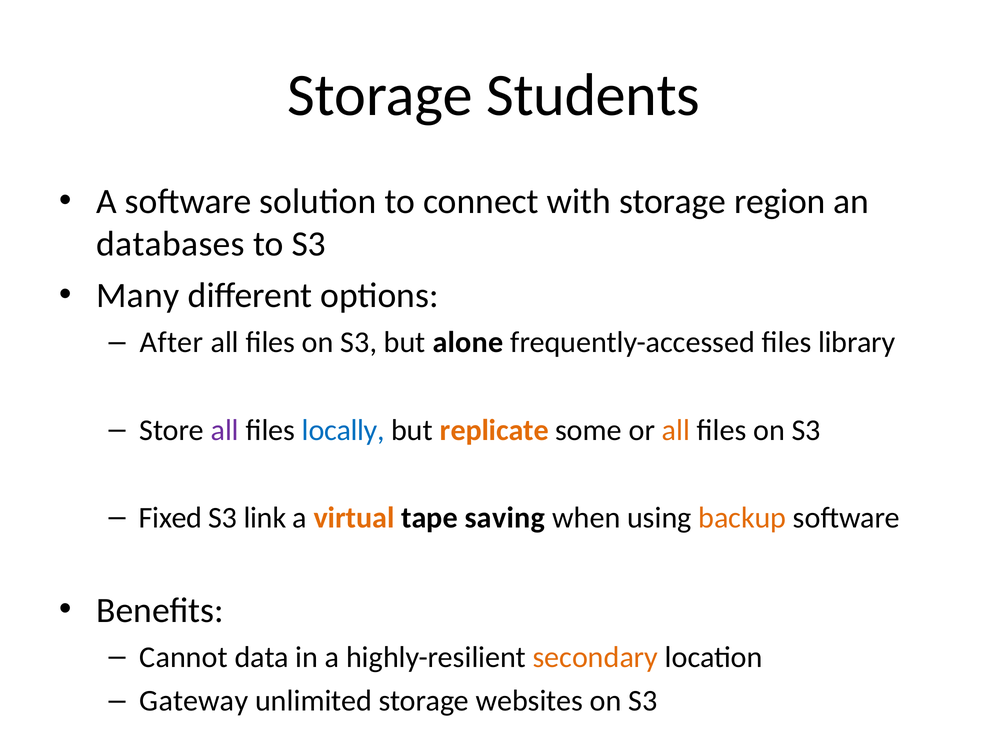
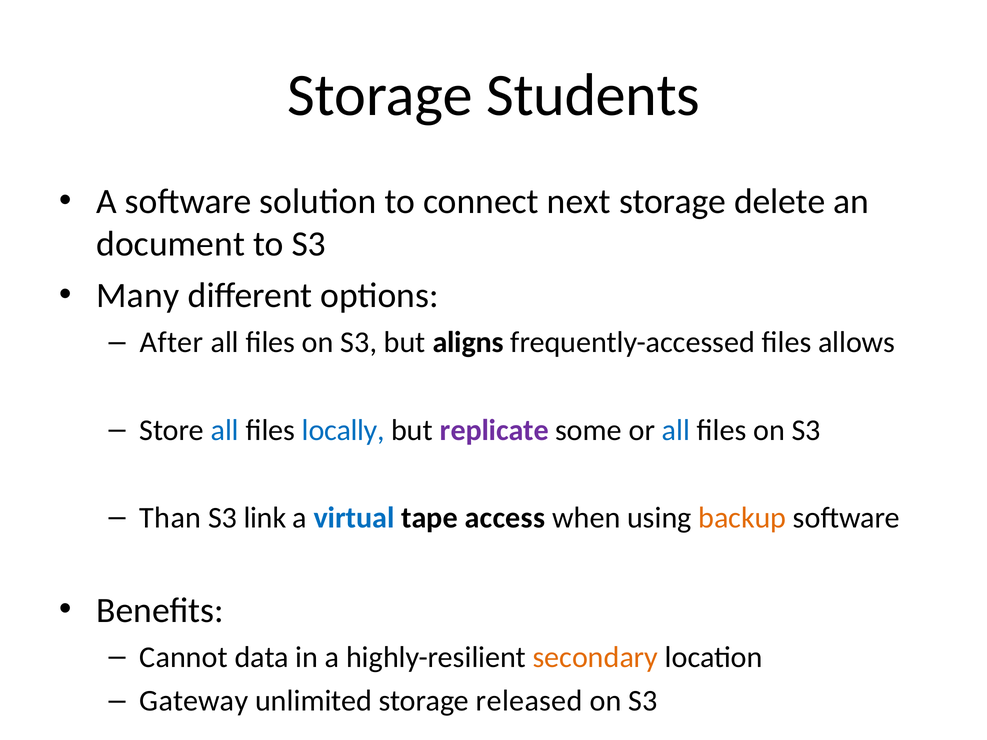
with: with -> next
region: region -> delete
databases: databases -> document
alone: alone -> aligns
library: library -> allows
all at (225, 430) colour: purple -> blue
replicate colour: orange -> purple
all at (676, 430) colour: orange -> blue
Fixed: Fixed -> Than
virtual colour: orange -> blue
saving: saving -> access
websites: websites -> released
